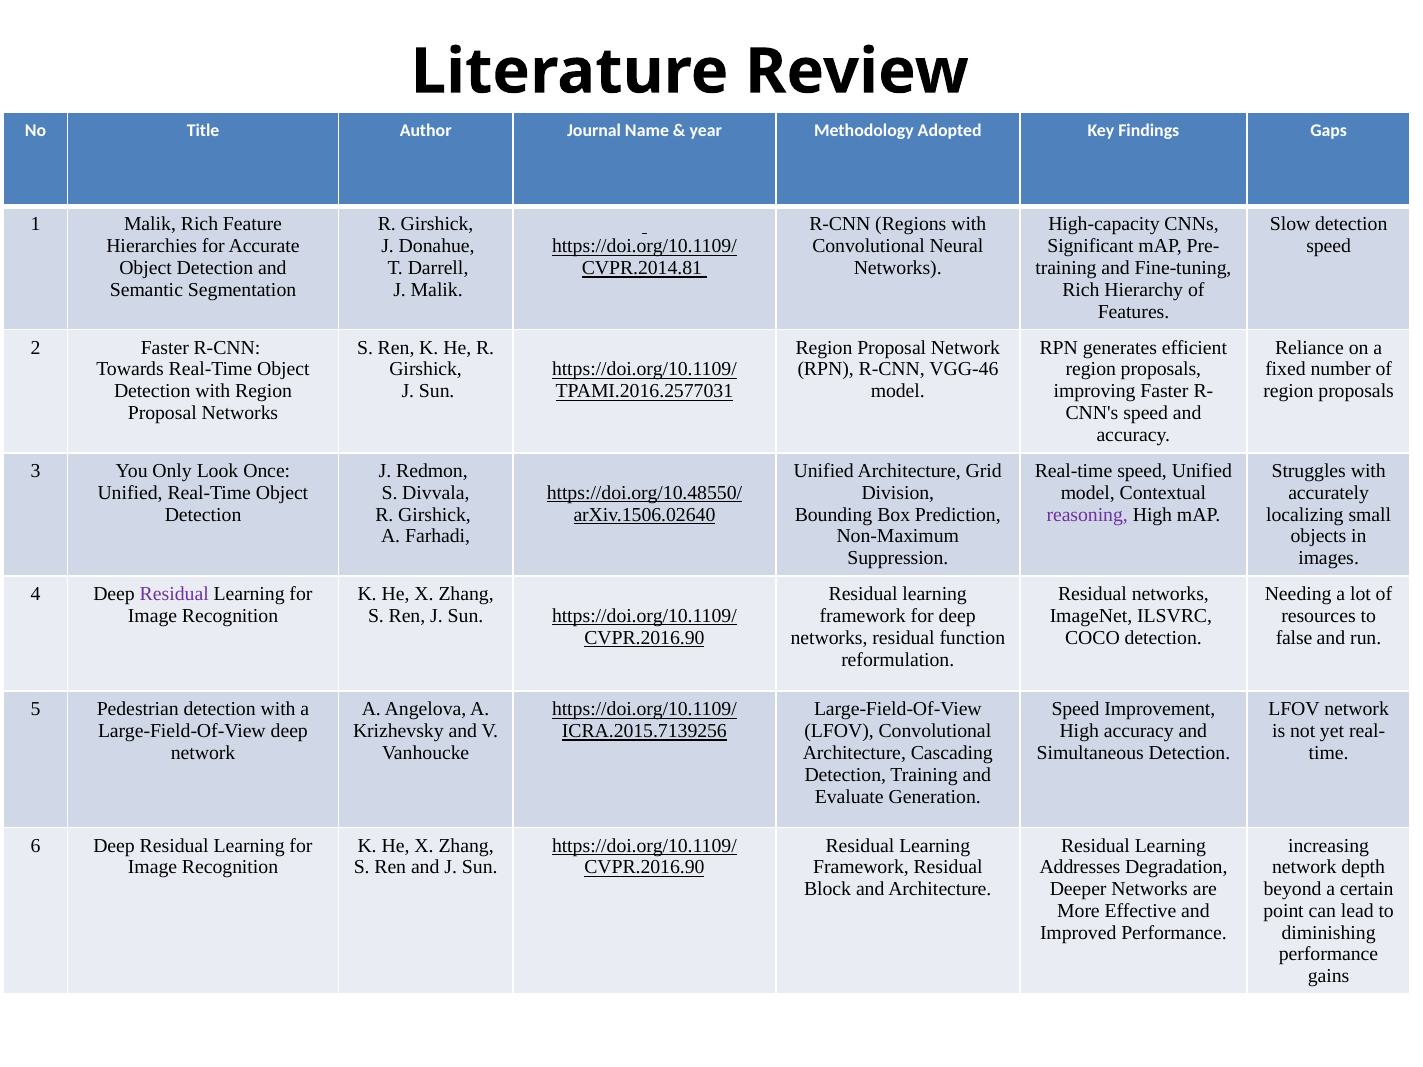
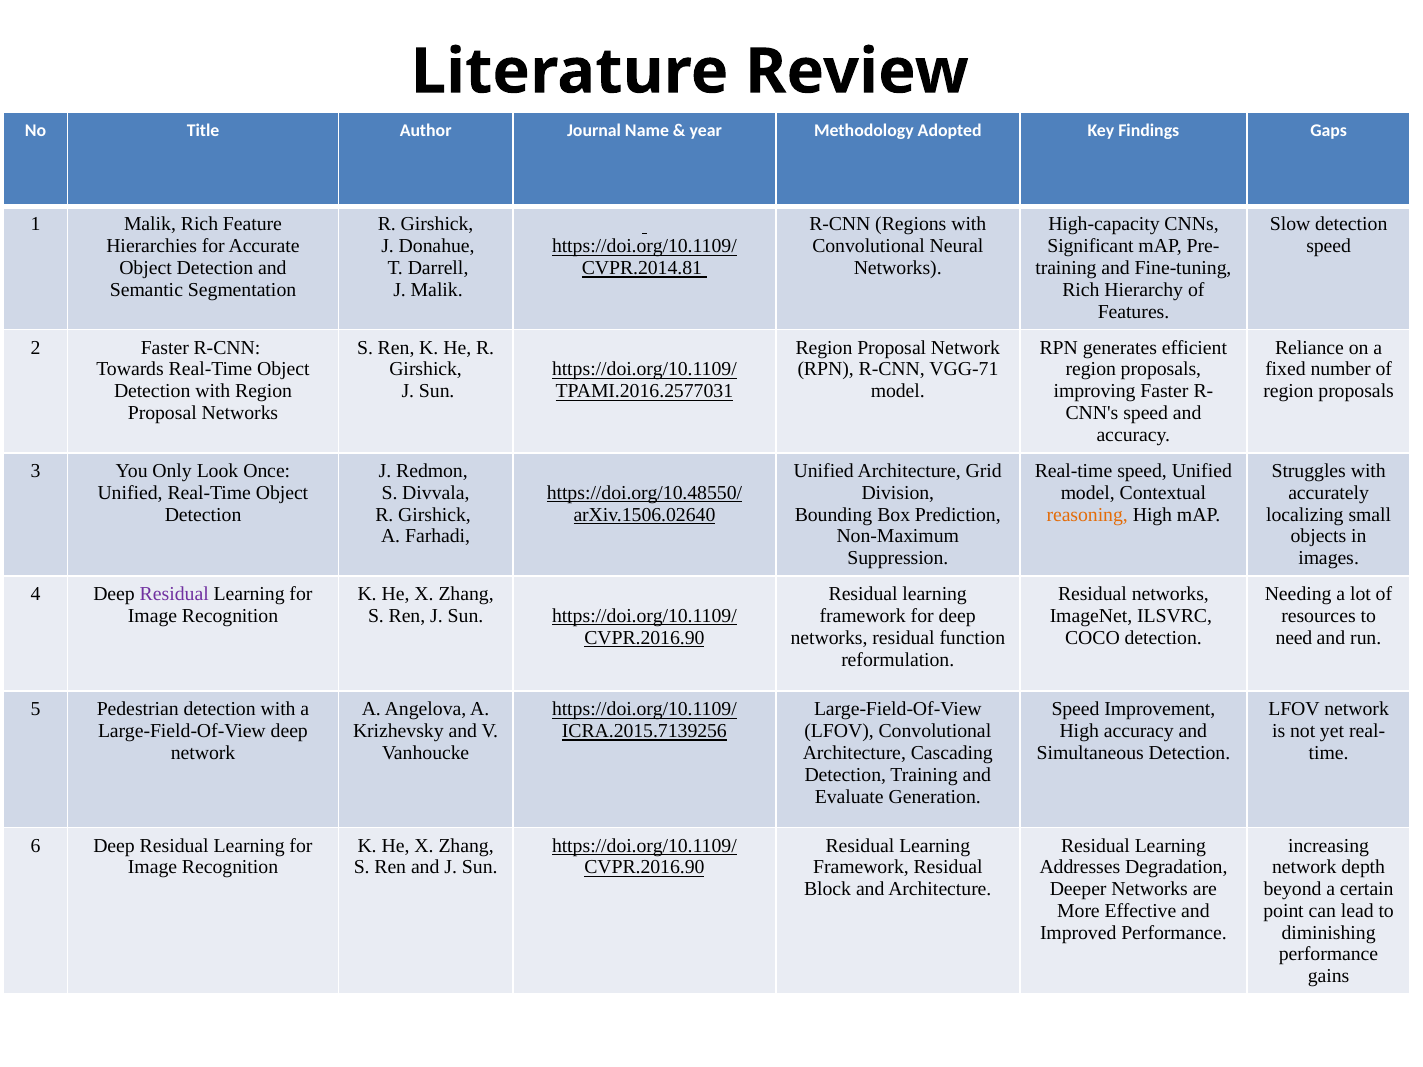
VGG-46: VGG-46 -> VGG-71
reasoning colour: purple -> orange
false: false -> need
